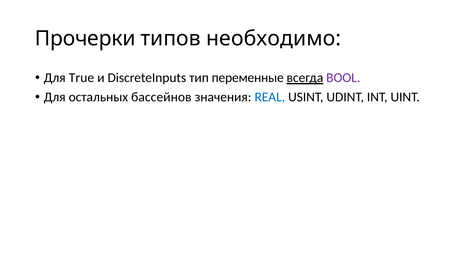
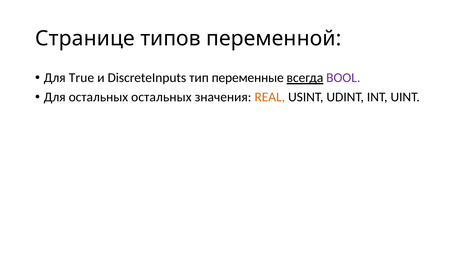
Прочерки: Прочерки -> Странице
необходимо: необходимо -> переменной
остальных бассейнов: бассейнов -> остальных
REAL colour: blue -> orange
